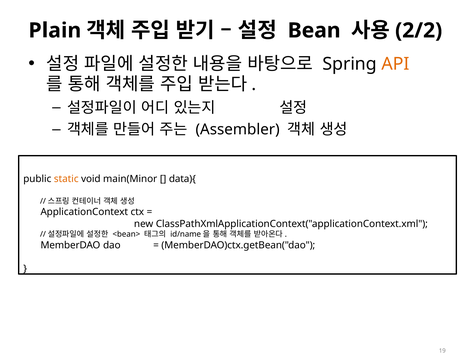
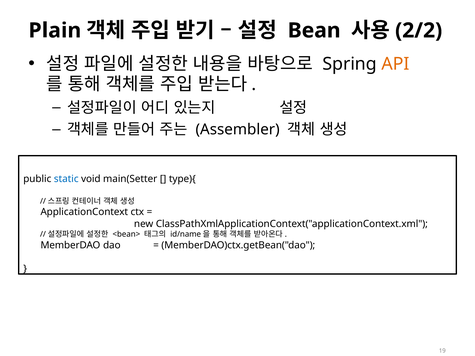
static colour: orange -> blue
main(Minor: main(Minor -> main(Setter
data){: data){ -> type){
